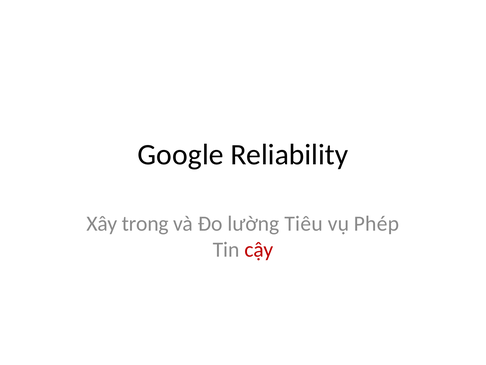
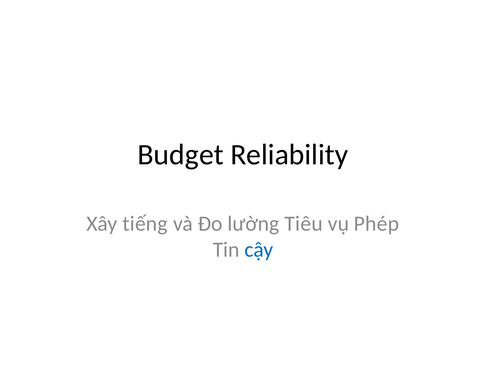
Google: Google -> Budget
trong: trong -> tiếng
cậy colour: red -> blue
